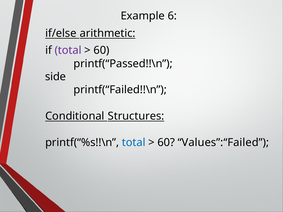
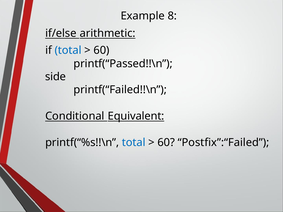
6: 6 -> 8
total at (68, 50) colour: purple -> blue
Structures: Structures -> Equivalent
Values”:“Failed: Values”:“Failed -> Postfix”:“Failed
